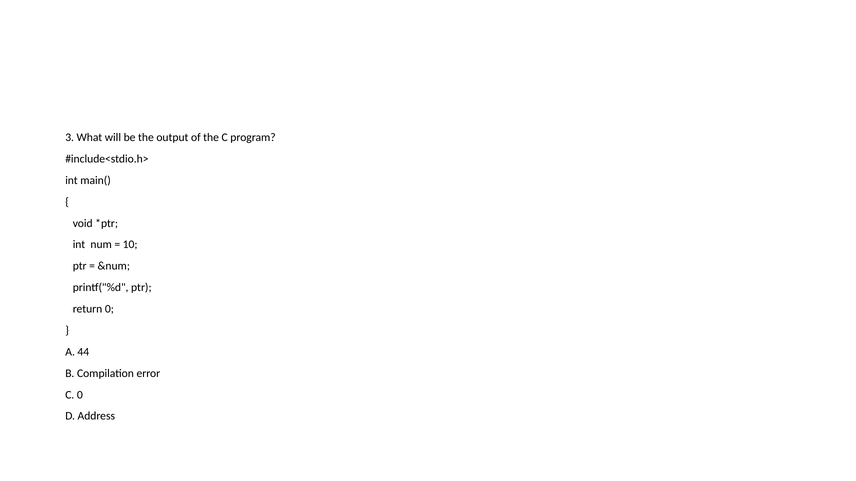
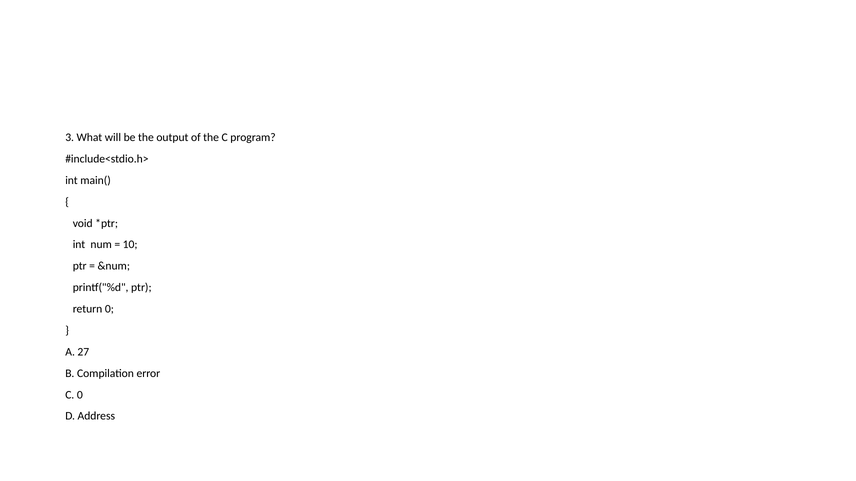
44: 44 -> 27
